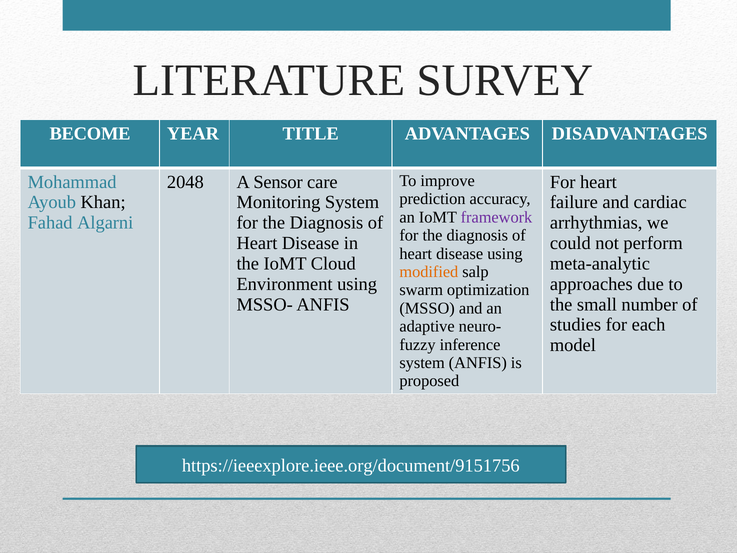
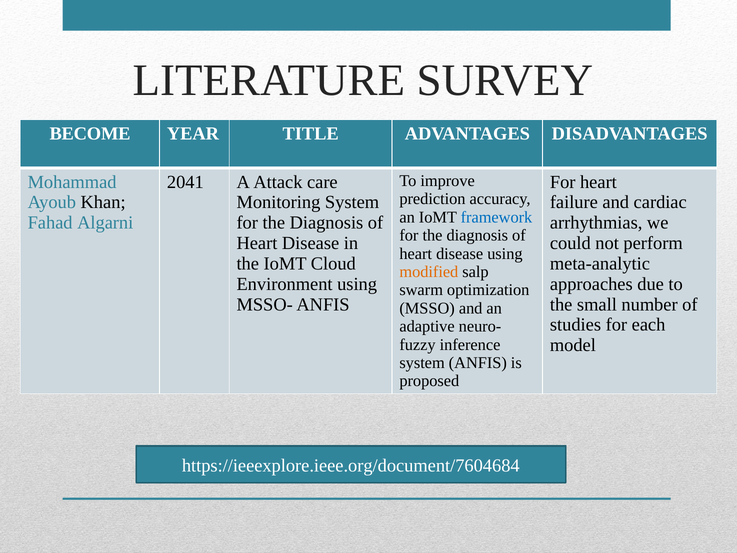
2048: 2048 -> 2041
Sensor: Sensor -> Attack
framework colour: purple -> blue
https://ieeexplore.ieee.org/document/9151756: https://ieeexplore.ieee.org/document/9151756 -> https://ieeexplore.ieee.org/document/7604684
